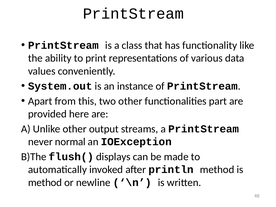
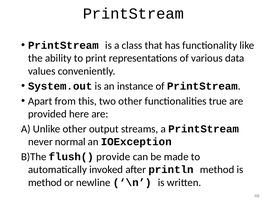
part: part -> true
displays: displays -> provide
